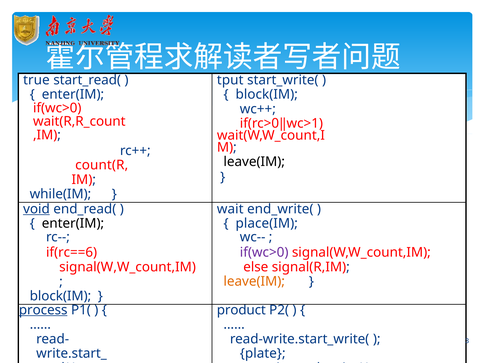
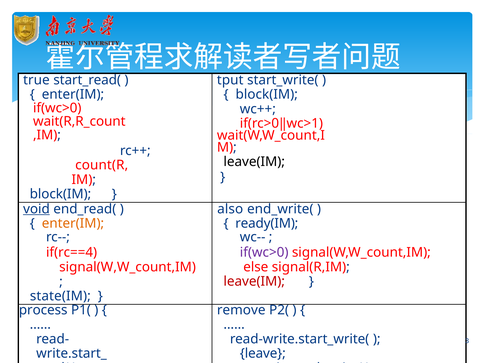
while(IM at (60, 194): while(IM -> block(IM
wait: wait -> also
enter(IM at (73, 223) colour: black -> orange
place(IM: place(IM -> ready(IM
if(rc==6: if(rc==6 -> if(rc==4
leave(IM at (254, 281) colour: orange -> red
block(IM at (60, 296): block(IM -> state(IM
process underline: present -> none
product: product -> remove
plate: plate -> leave
